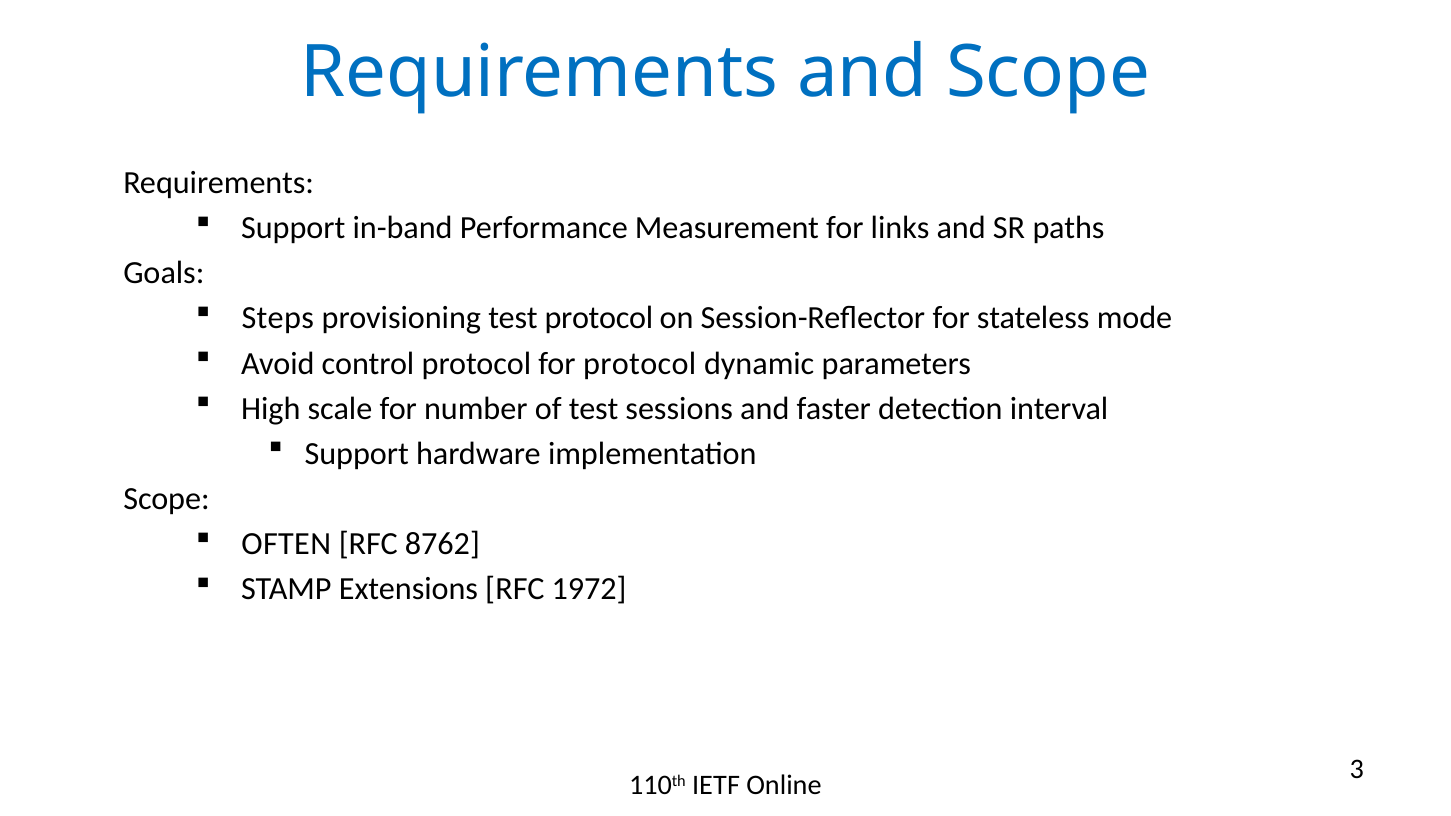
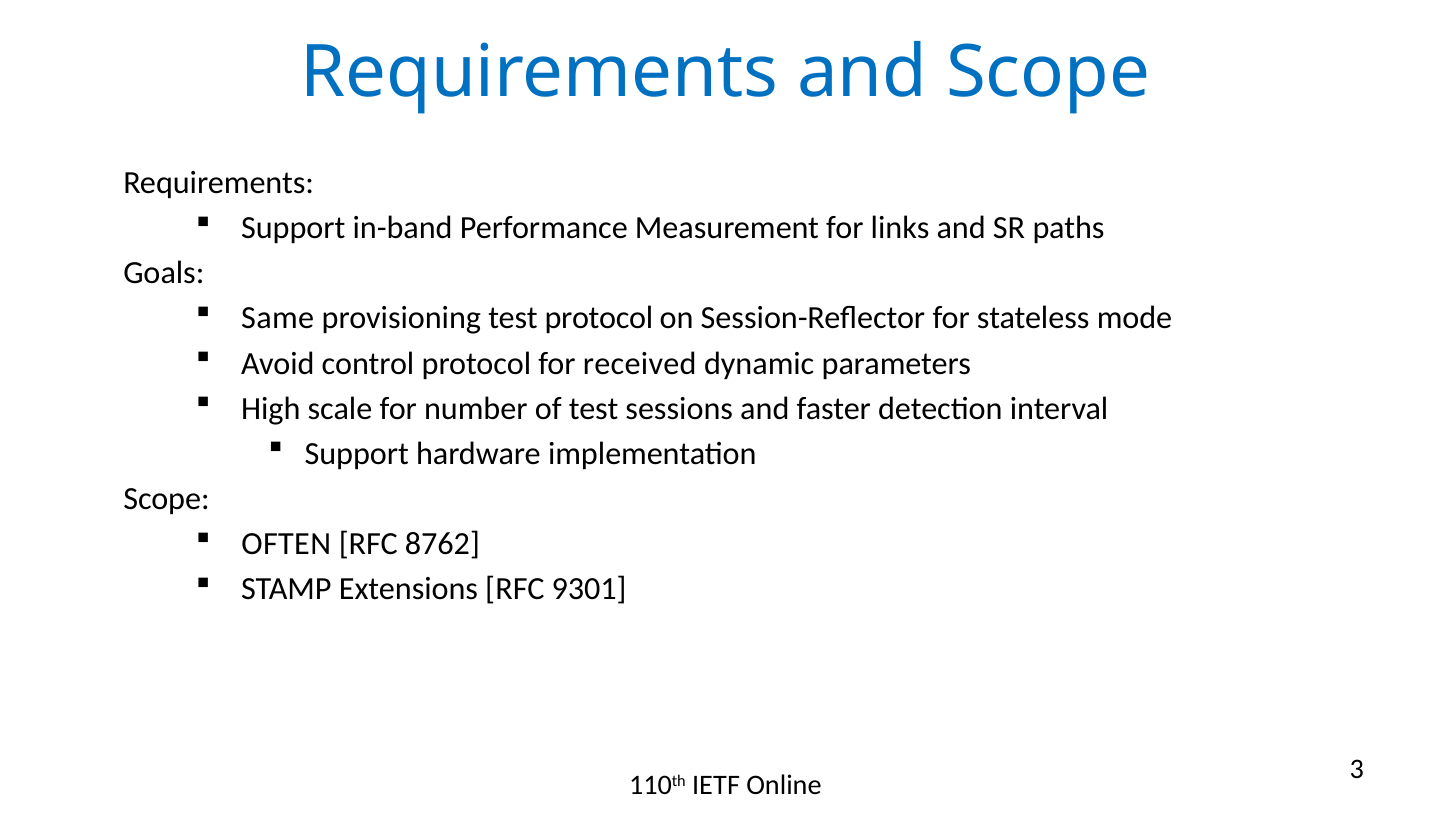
Steps: Steps -> Same
for protocol: protocol -> received
1972: 1972 -> 9301
